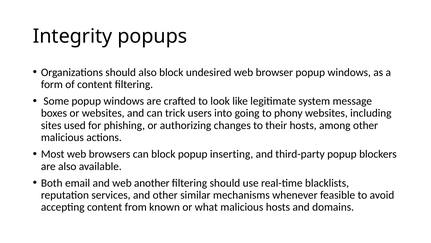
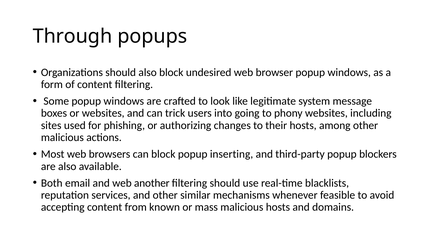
Integrity: Integrity -> Through
what: what -> mass
